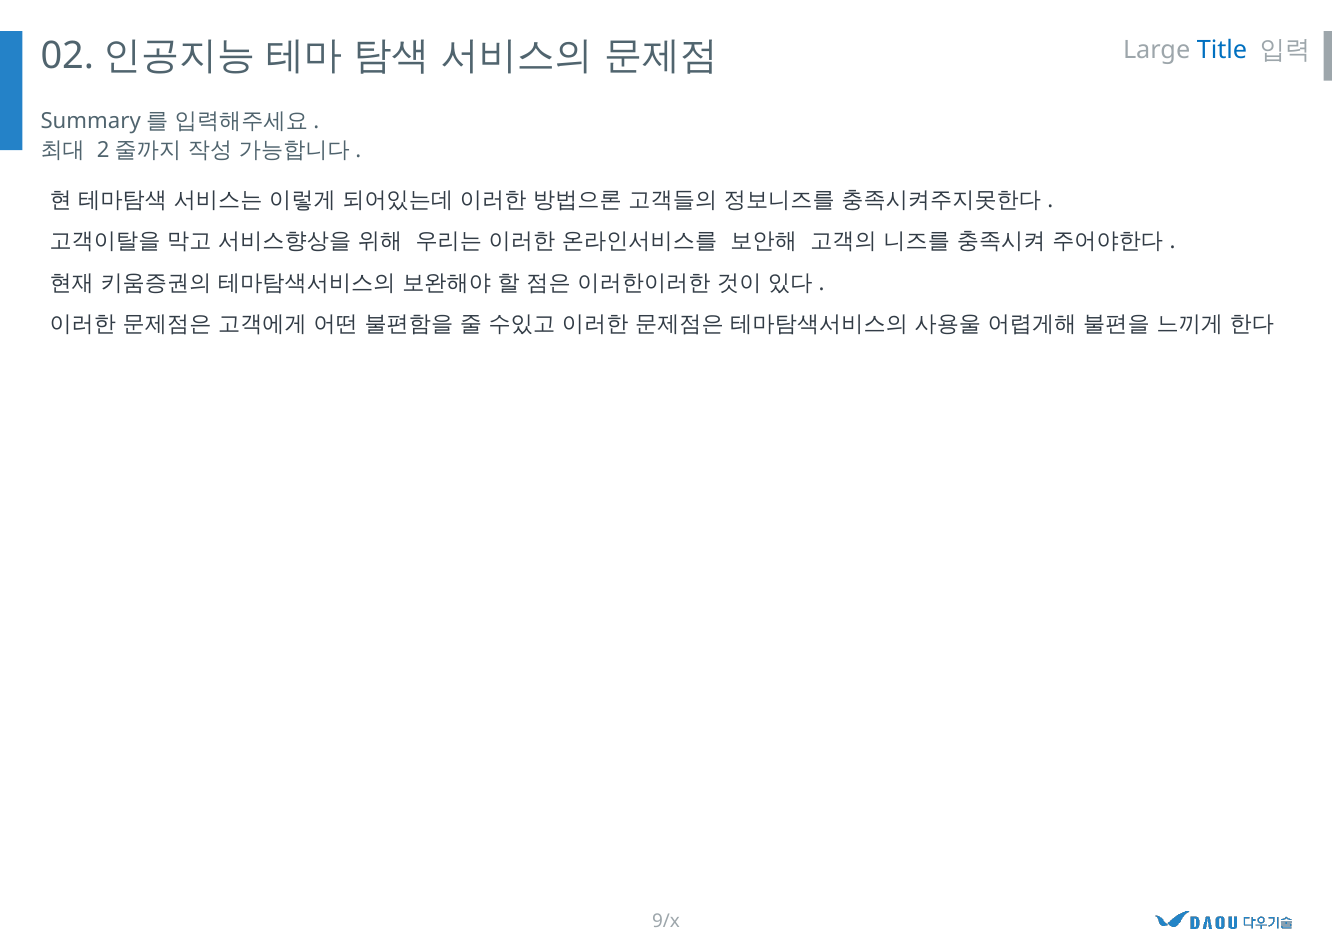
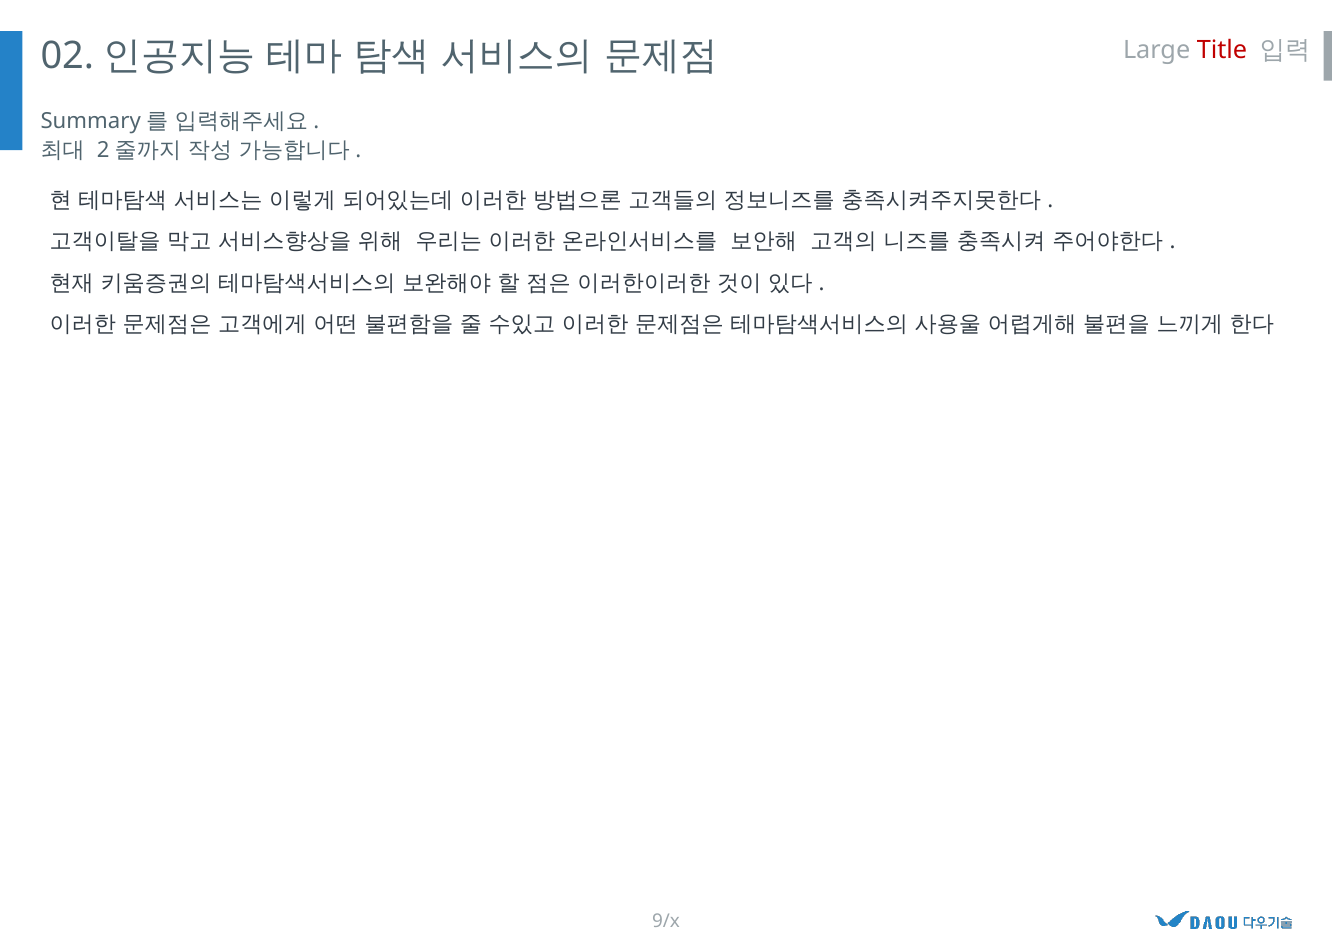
Title colour: blue -> red
